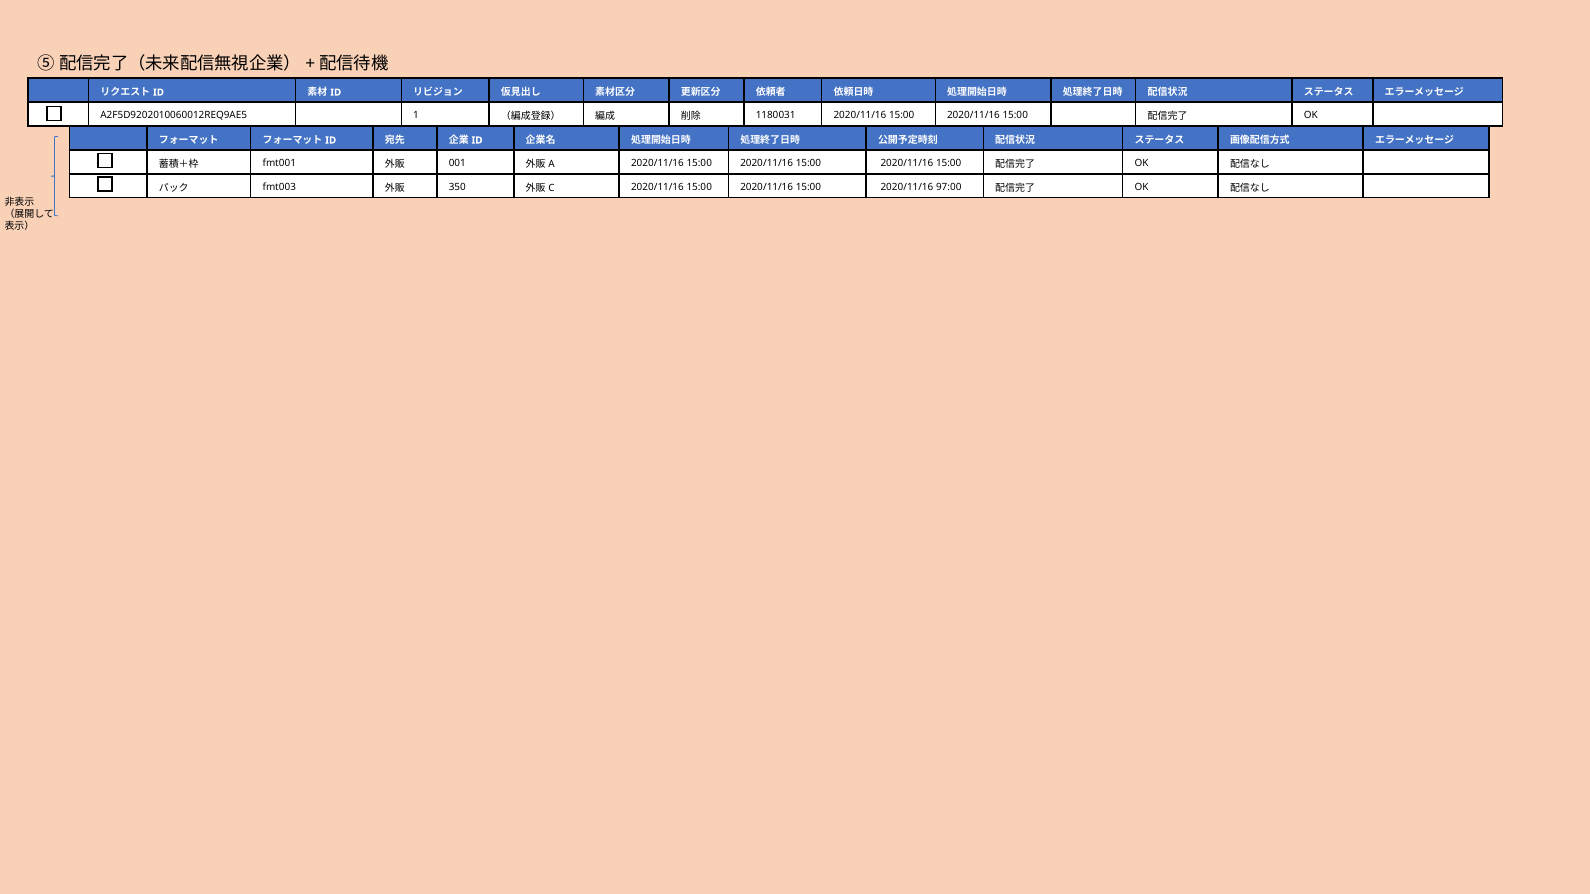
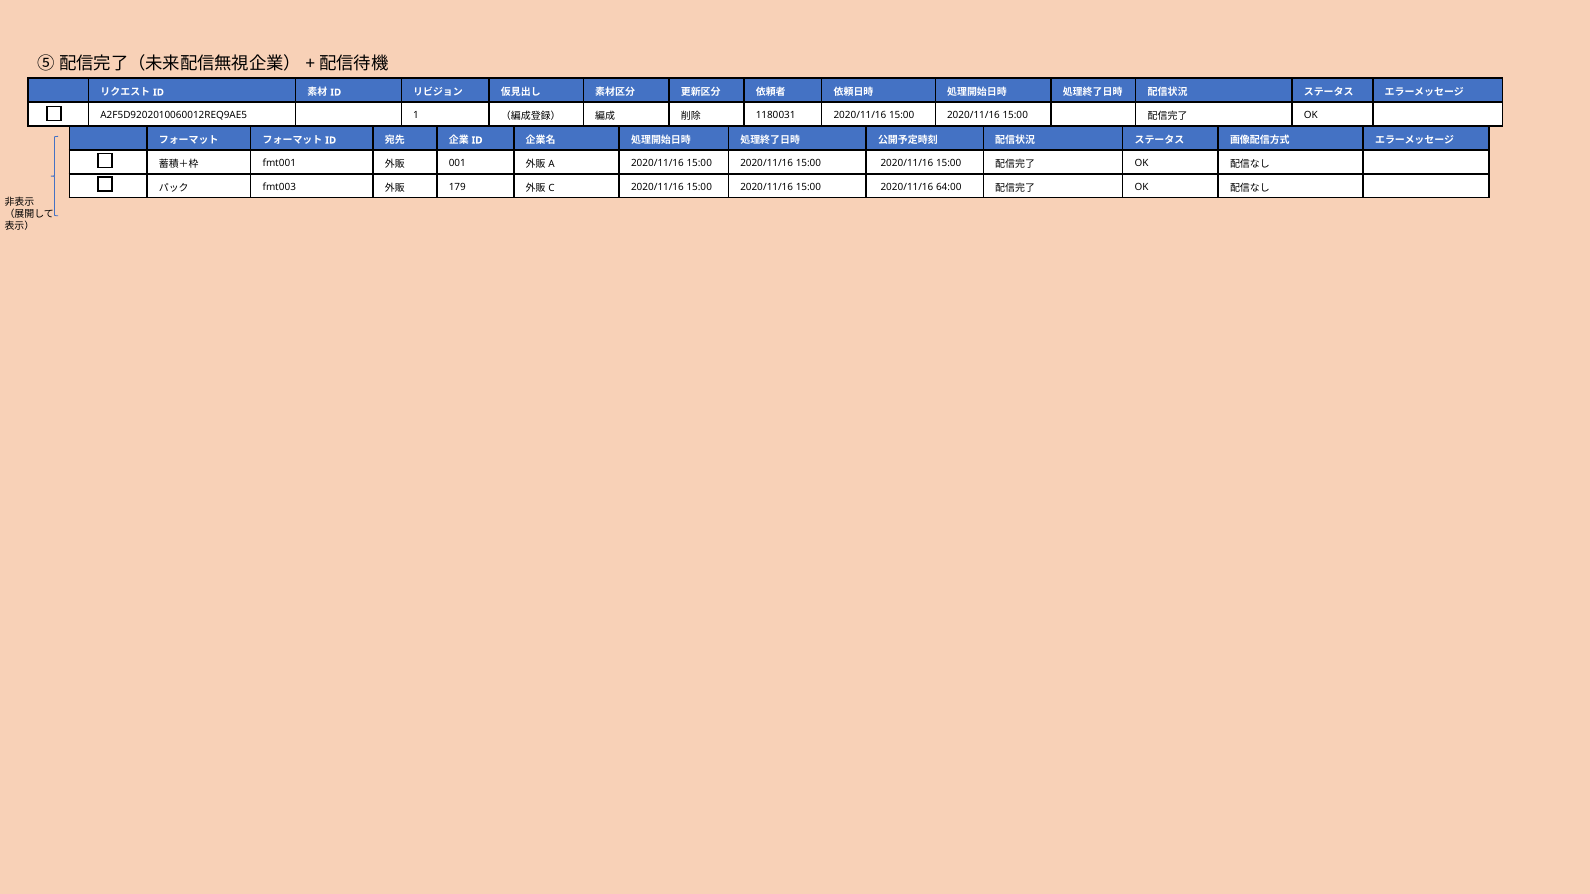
350: 350 -> 179
97:00: 97:00 -> 64:00
